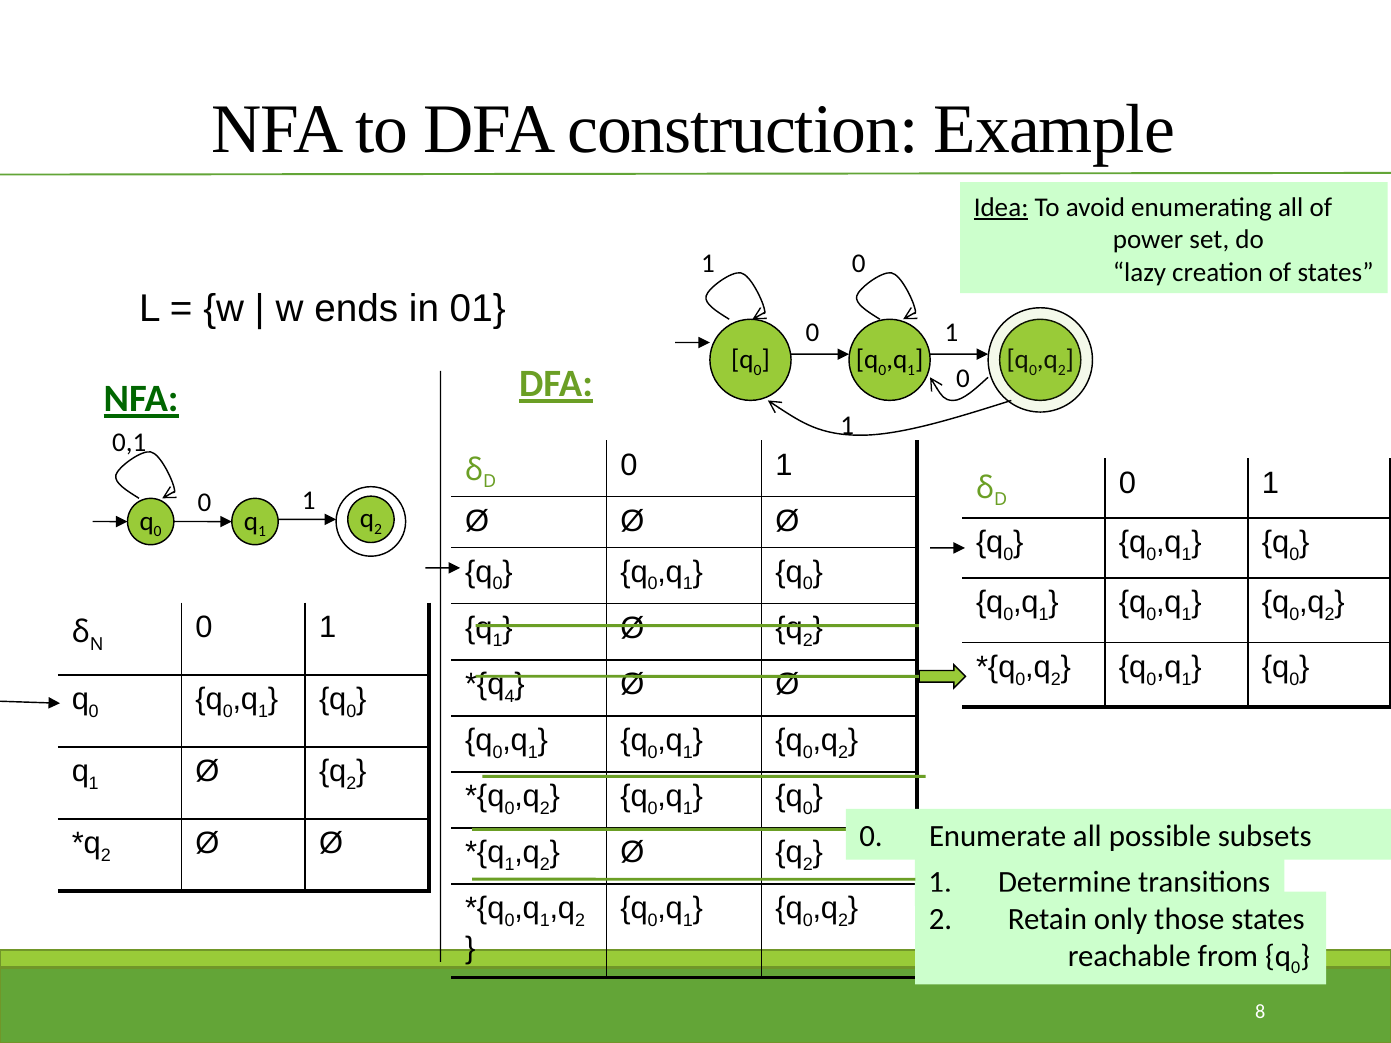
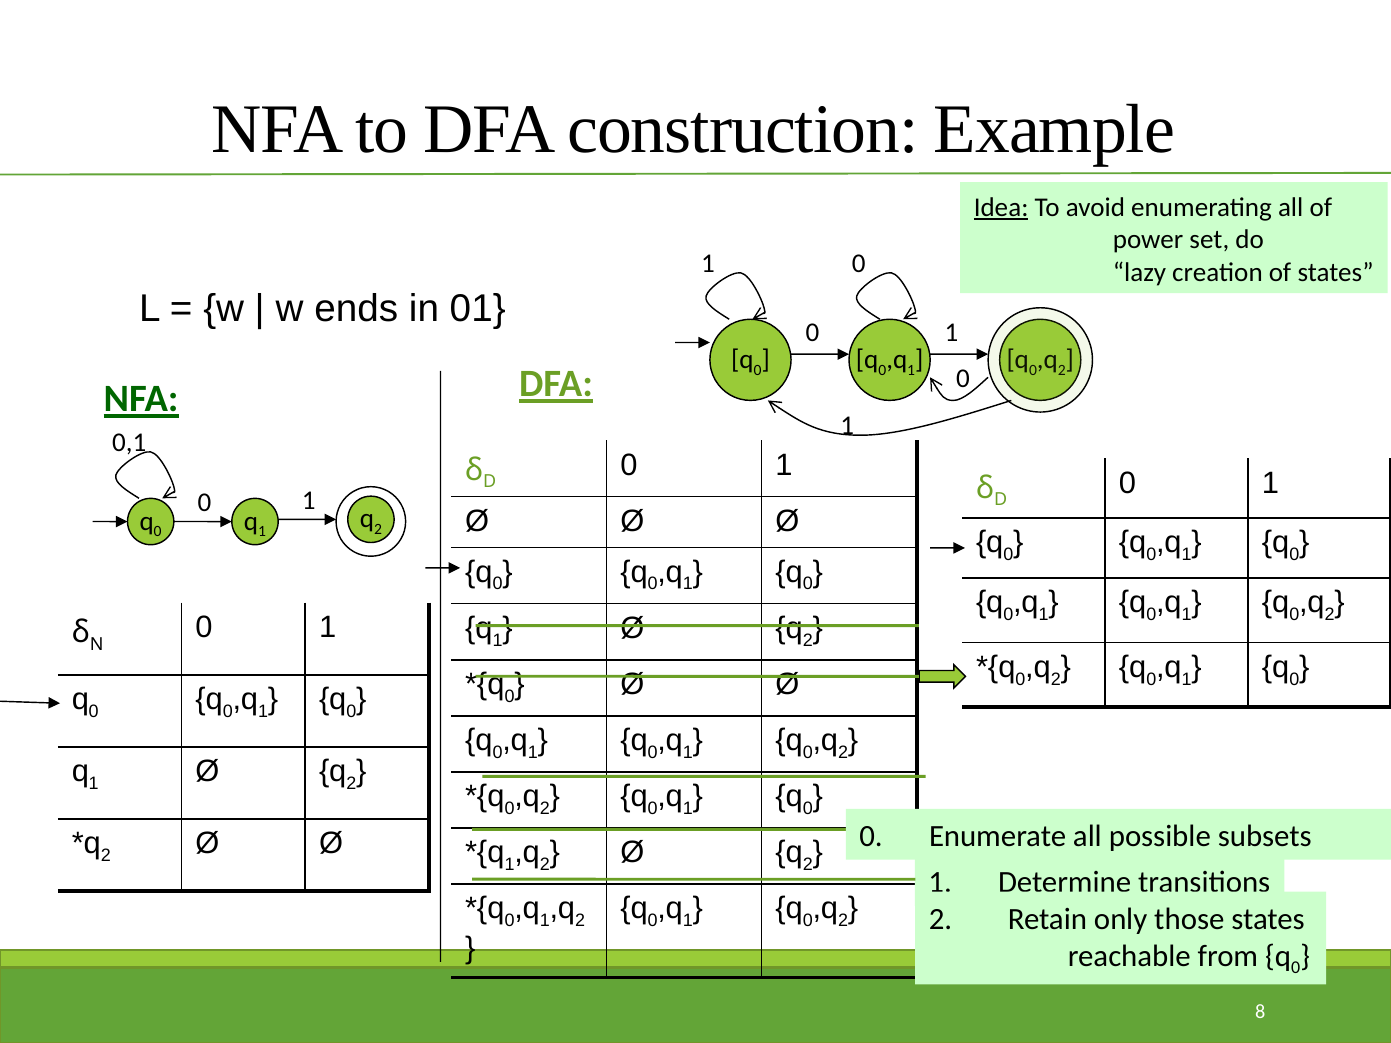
4 at (510, 696): 4 -> 0
